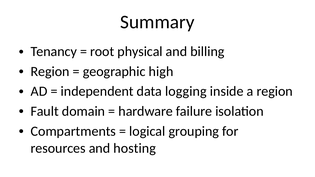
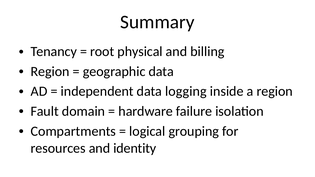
geographic high: high -> data
hosting: hosting -> identity
